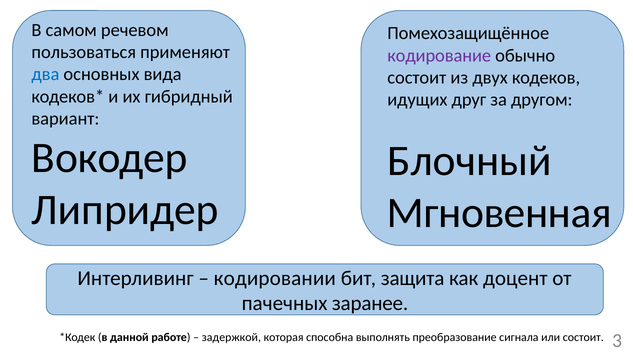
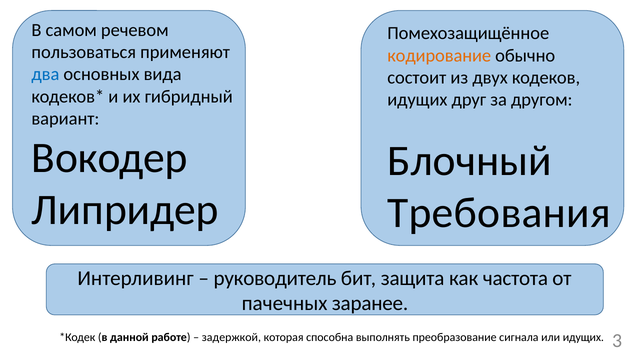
кодирование colour: purple -> orange
Мгновенная: Мгновенная -> Требования
кодировании: кодировании -> руководитель
доцент: доцент -> частота
или состоит: состоит -> идущих
